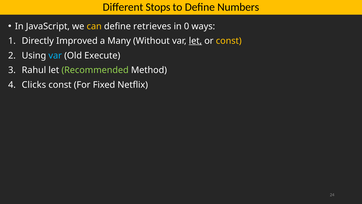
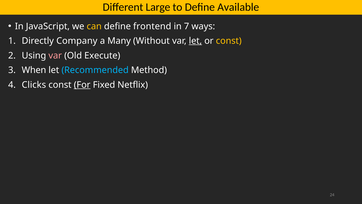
Stops: Stops -> Large
Numbers: Numbers -> Available
retrieves: retrieves -> frontend
0: 0 -> 7
Improved: Improved -> Company
var at (55, 55) colour: light blue -> pink
Rahul: Rahul -> When
Recommended colour: light green -> light blue
For underline: none -> present
